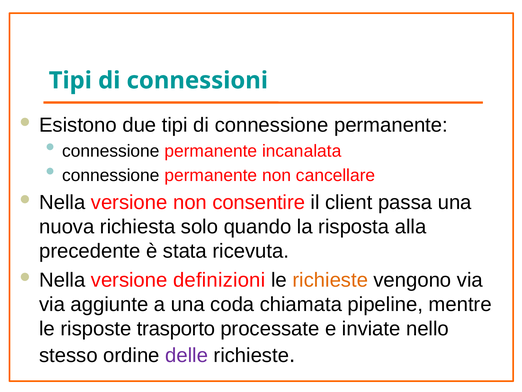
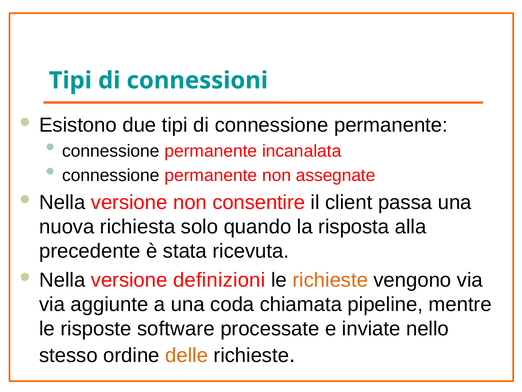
cancellare: cancellare -> assegnate
trasporto: trasporto -> software
delle colour: purple -> orange
